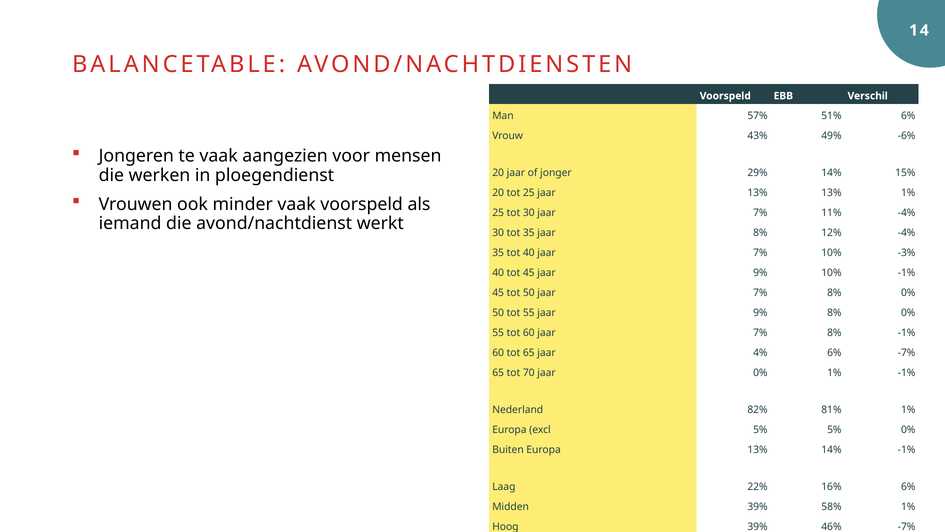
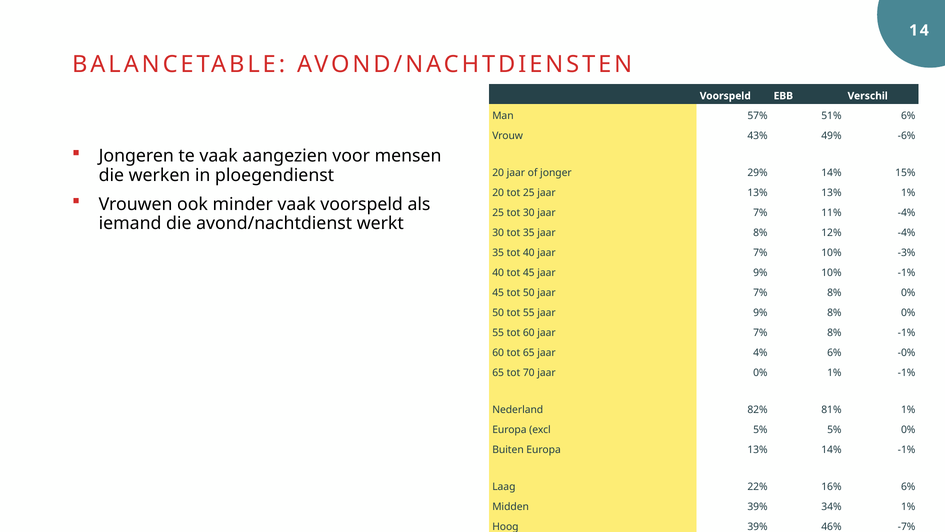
6% -7%: -7% -> -0%
58%: 58% -> 34%
